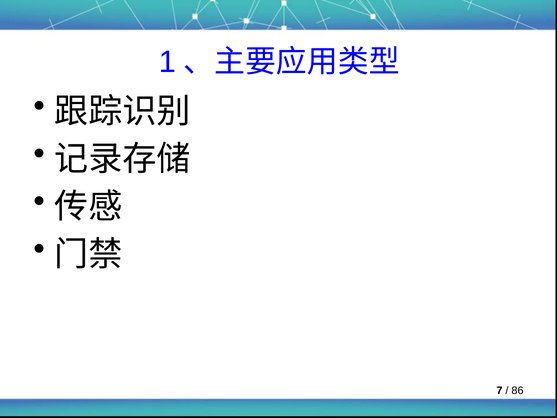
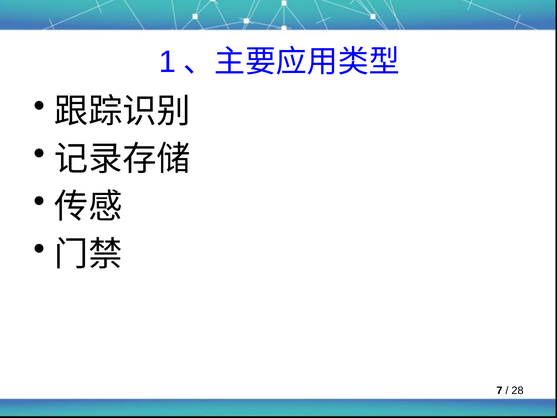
86: 86 -> 28
